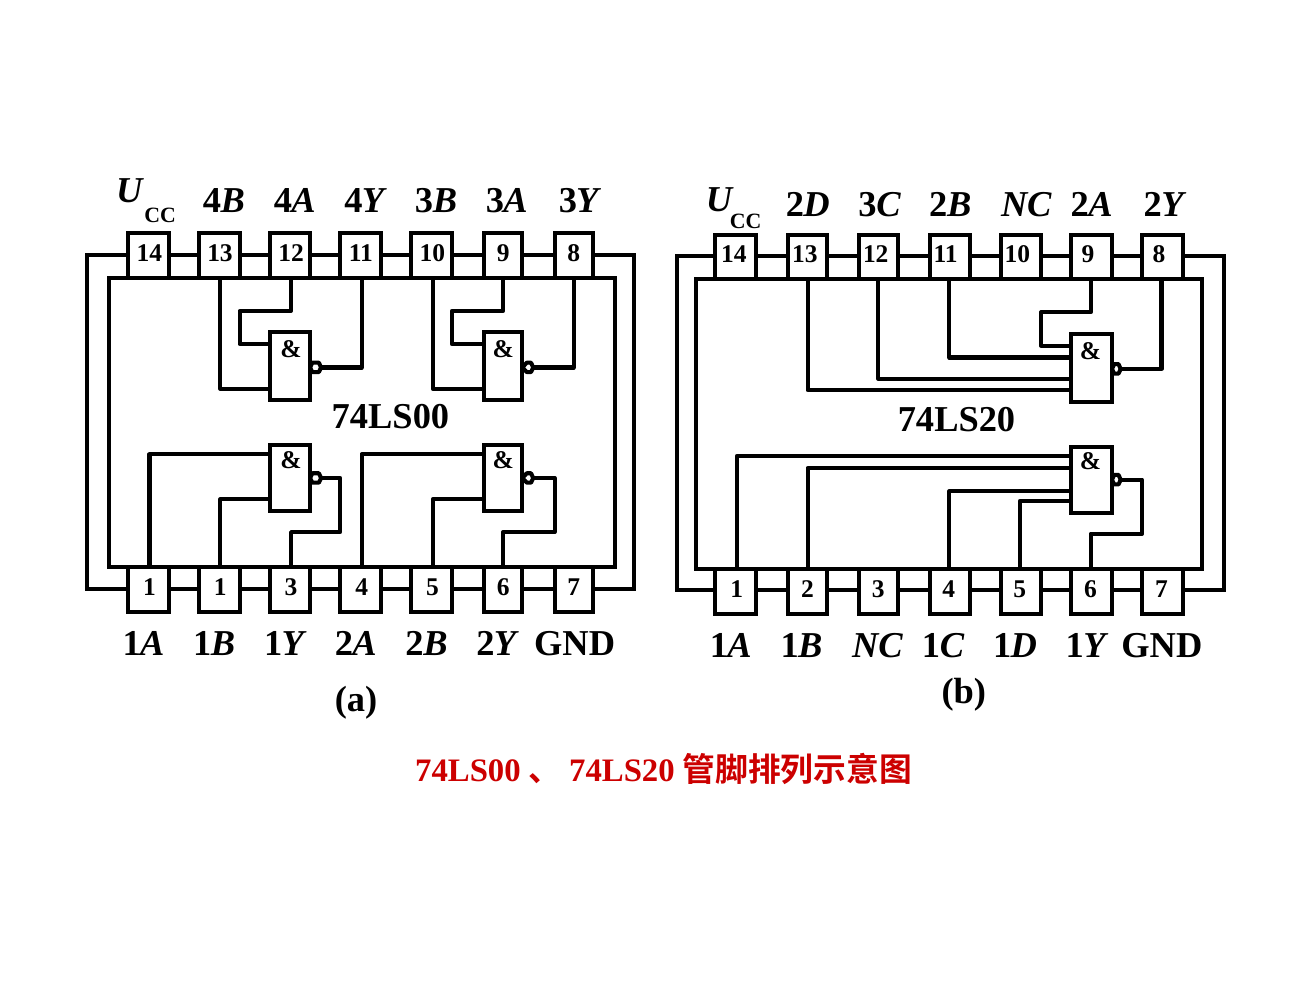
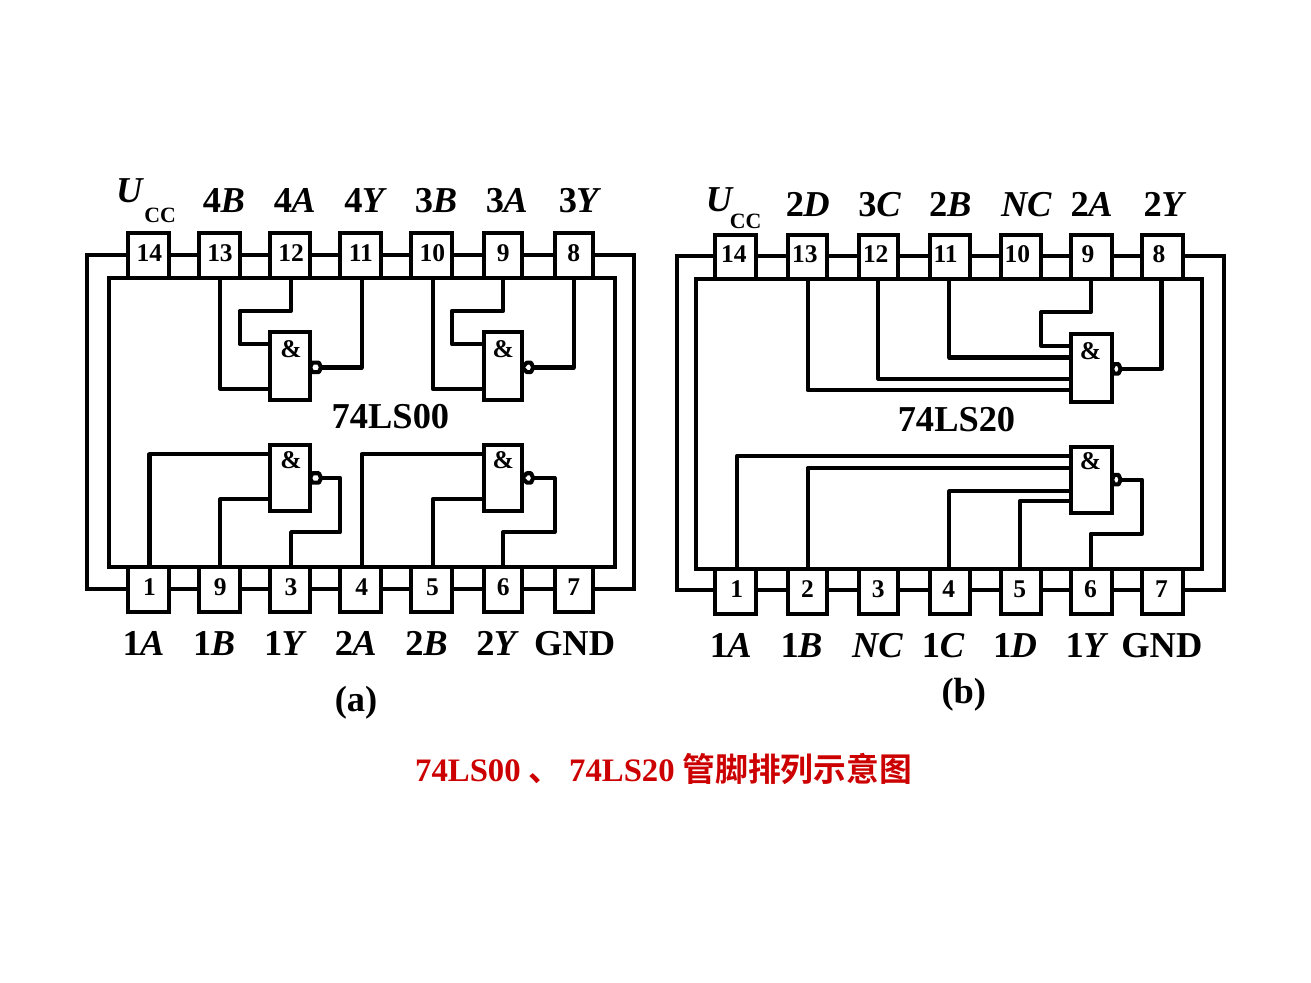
1 1: 1 -> 9
